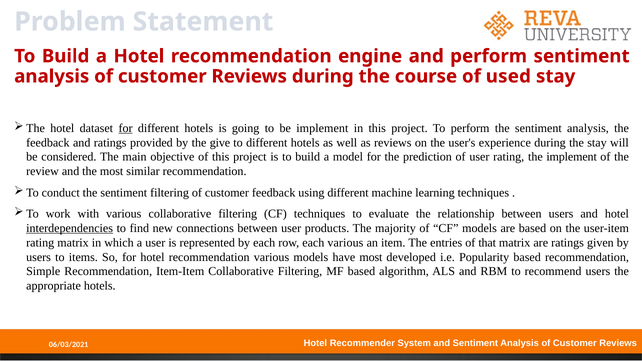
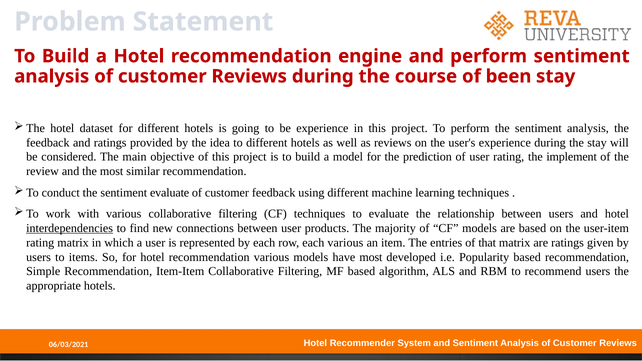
used: used -> been
for at (126, 128) underline: present -> none
be implement: implement -> experience
give: give -> idea
sentiment filtering: filtering -> evaluate
